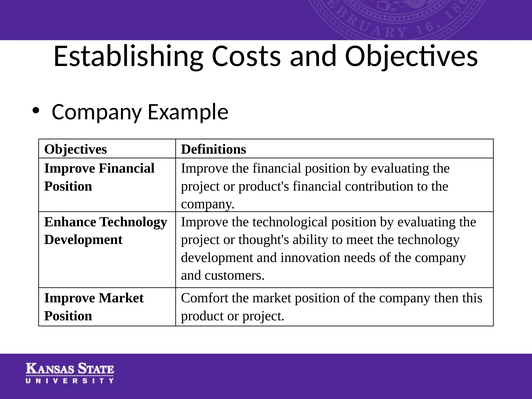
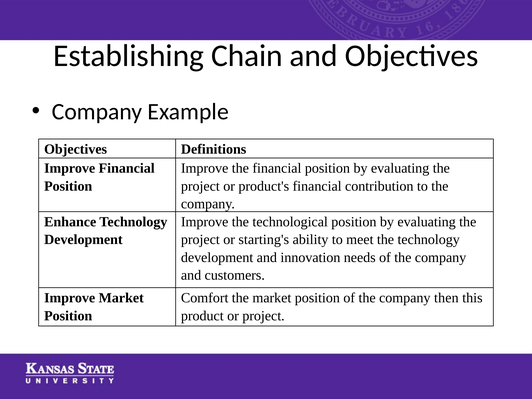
Costs: Costs -> Chain
thought's: thought's -> starting's
